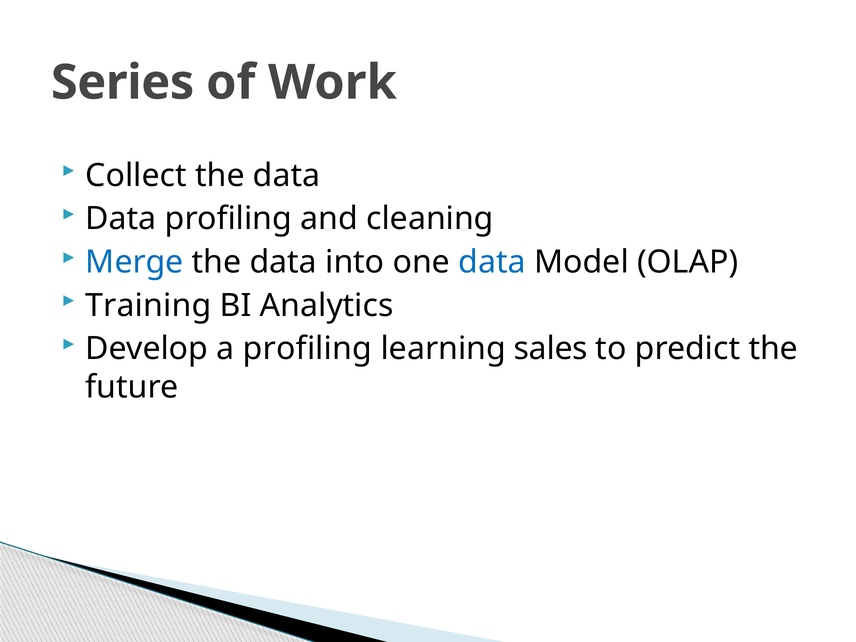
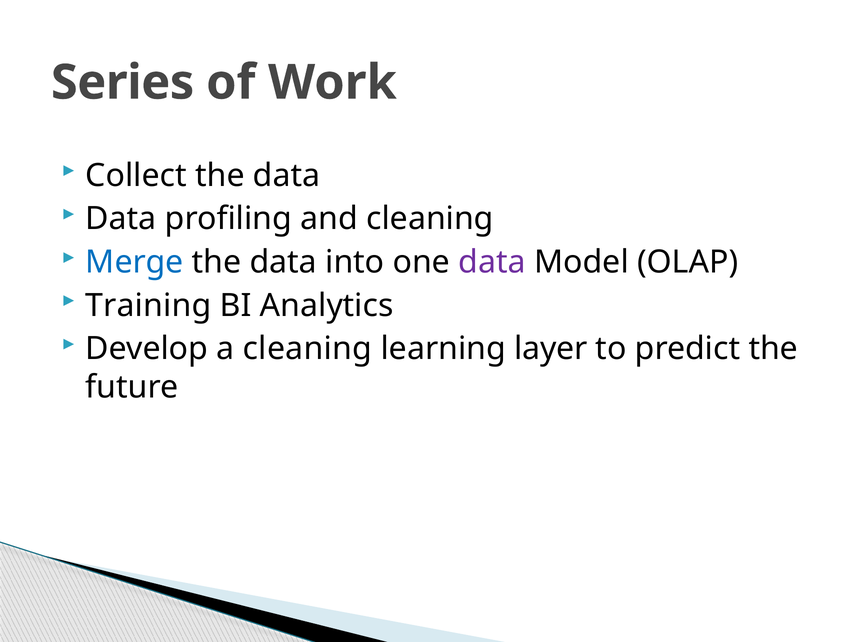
data at (492, 262) colour: blue -> purple
a profiling: profiling -> cleaning
sales: sales -> layer
